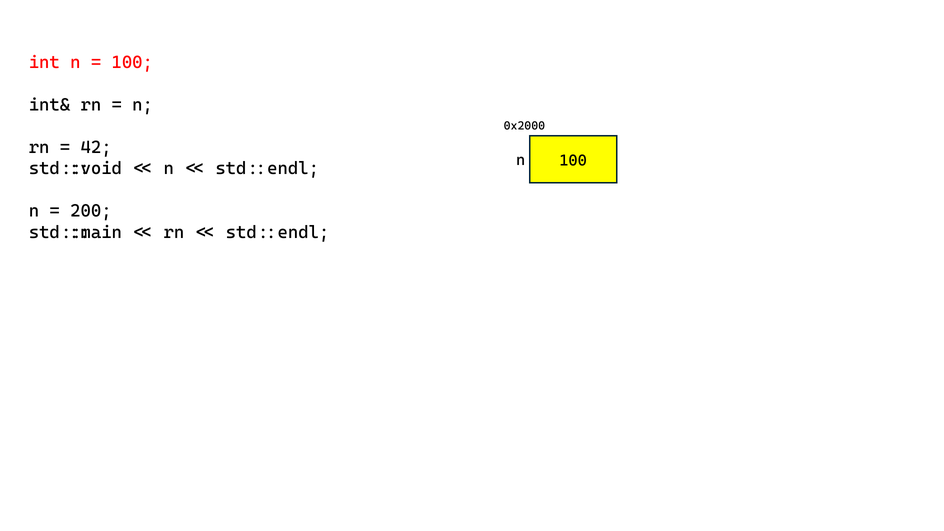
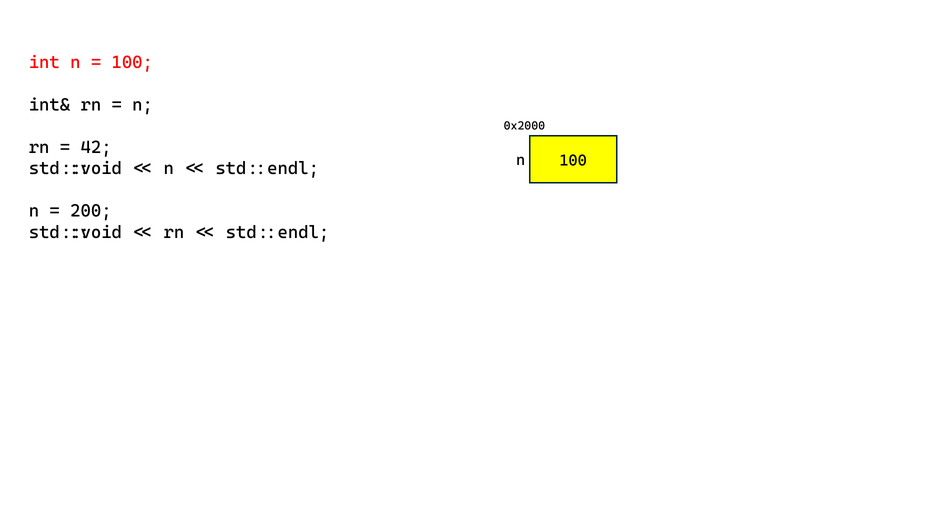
std::main at (75, 232): std::main -> std::void
